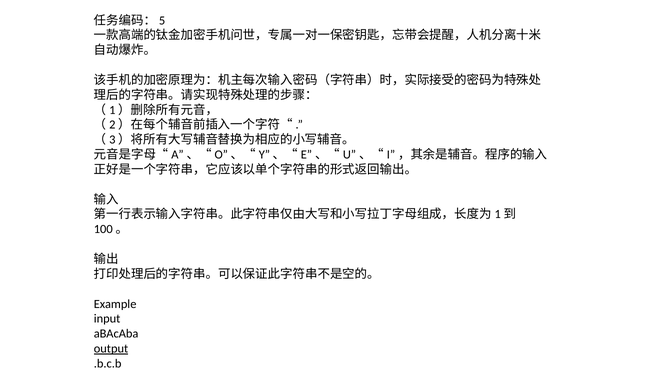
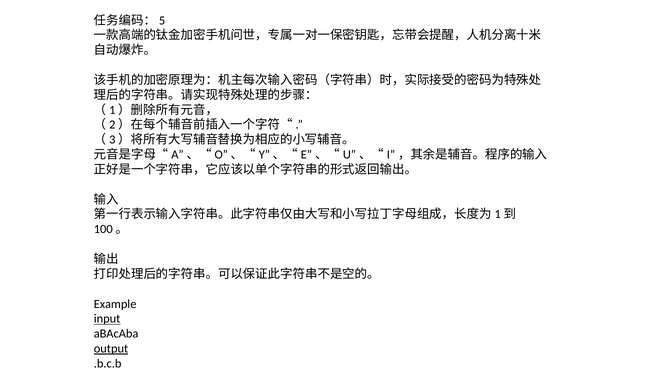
input underline: none -> present
